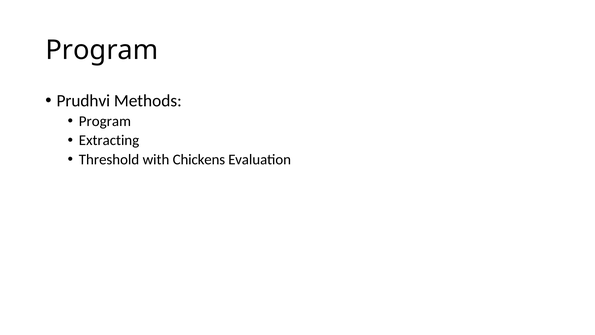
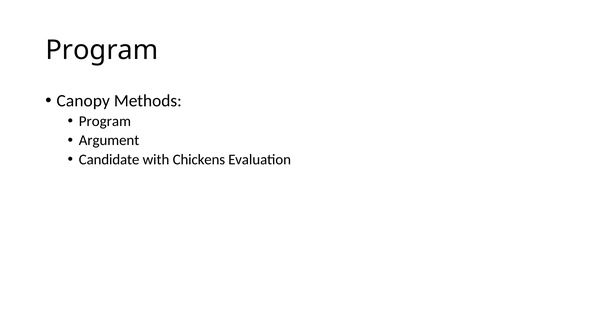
Prudhvi: Prudhvi -> Canopy
Extracting: Extracting -> Argument
Threshold: Threshold -> Candidate
